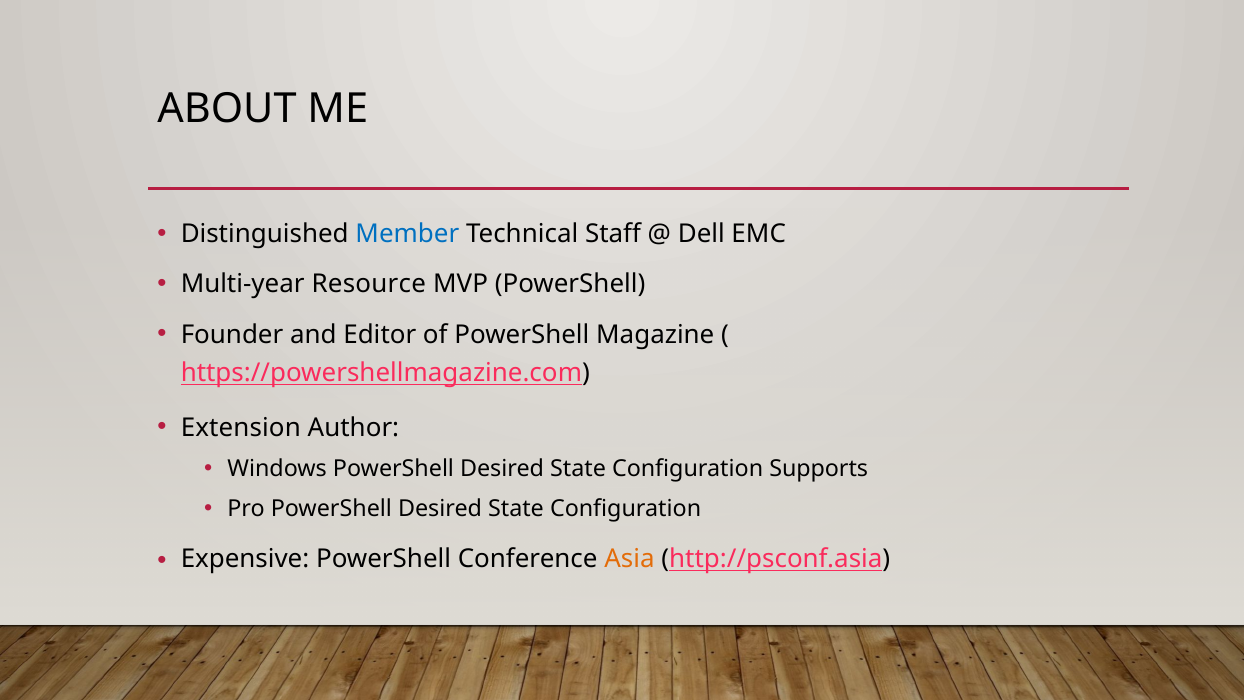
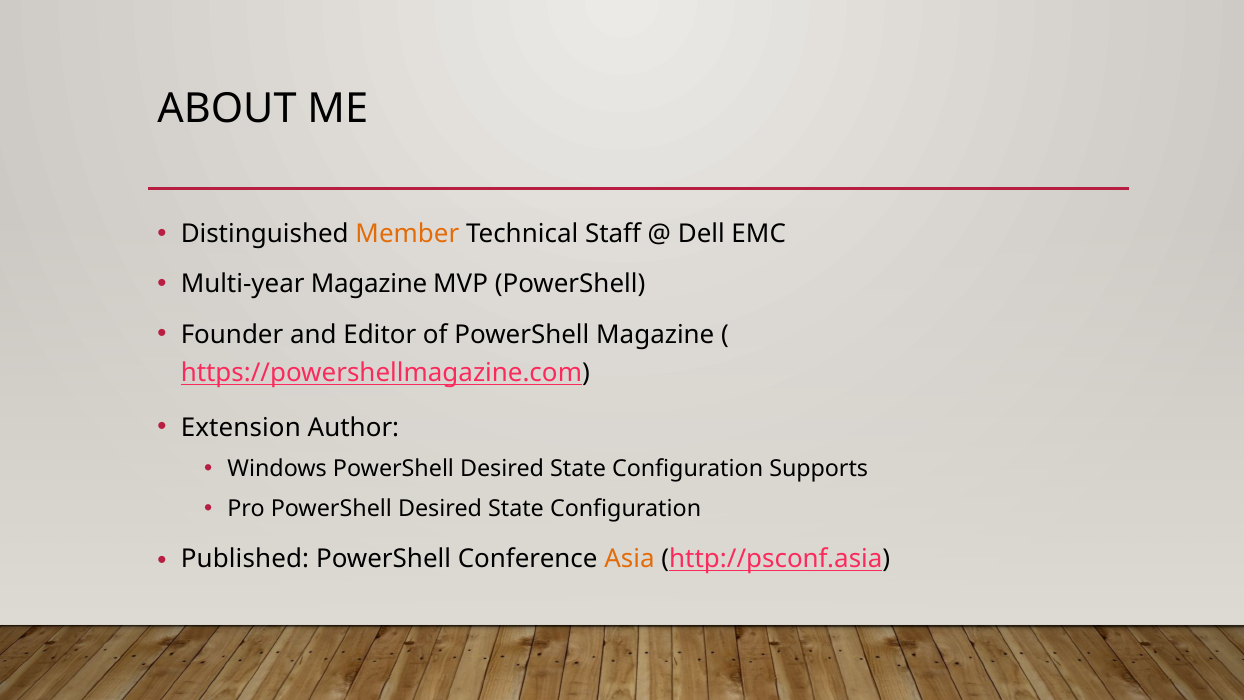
Member colour: blue -> orange
Multi-year Resource: Resource -> Magazine
Expensive: Expensive -> Published
